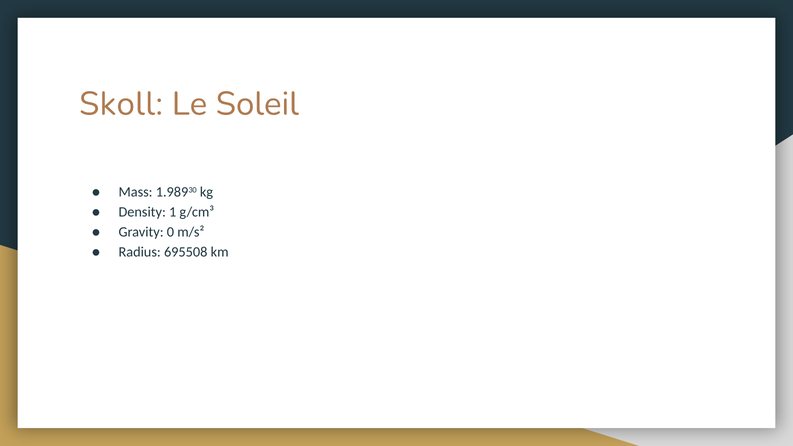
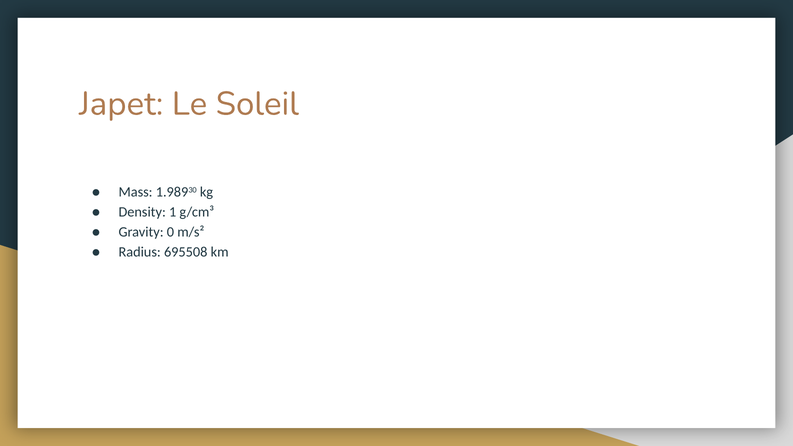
Skoll: Skoll -> Japet
